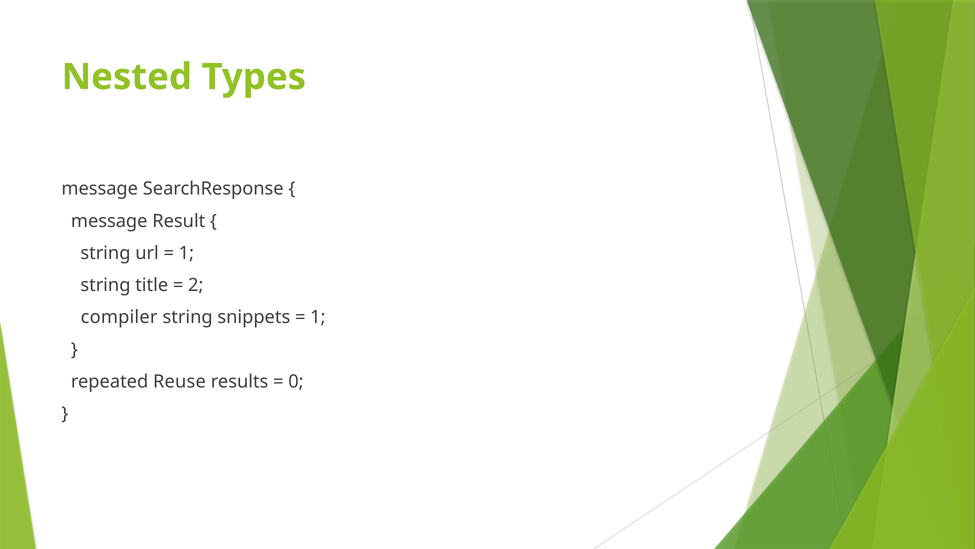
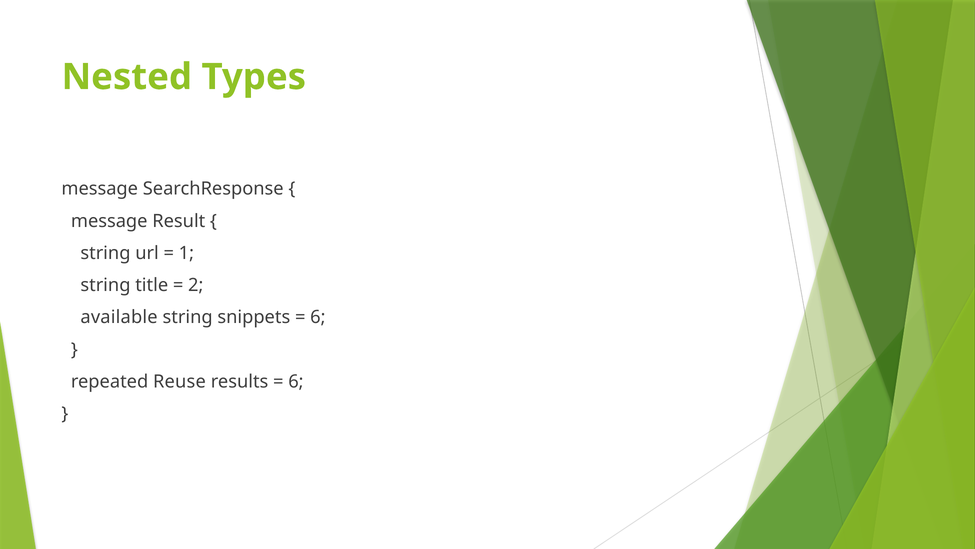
compiler: compiler -> available
1 at (318, 317): 1 -> 6
0 at (296, 381): 0 -> 6
